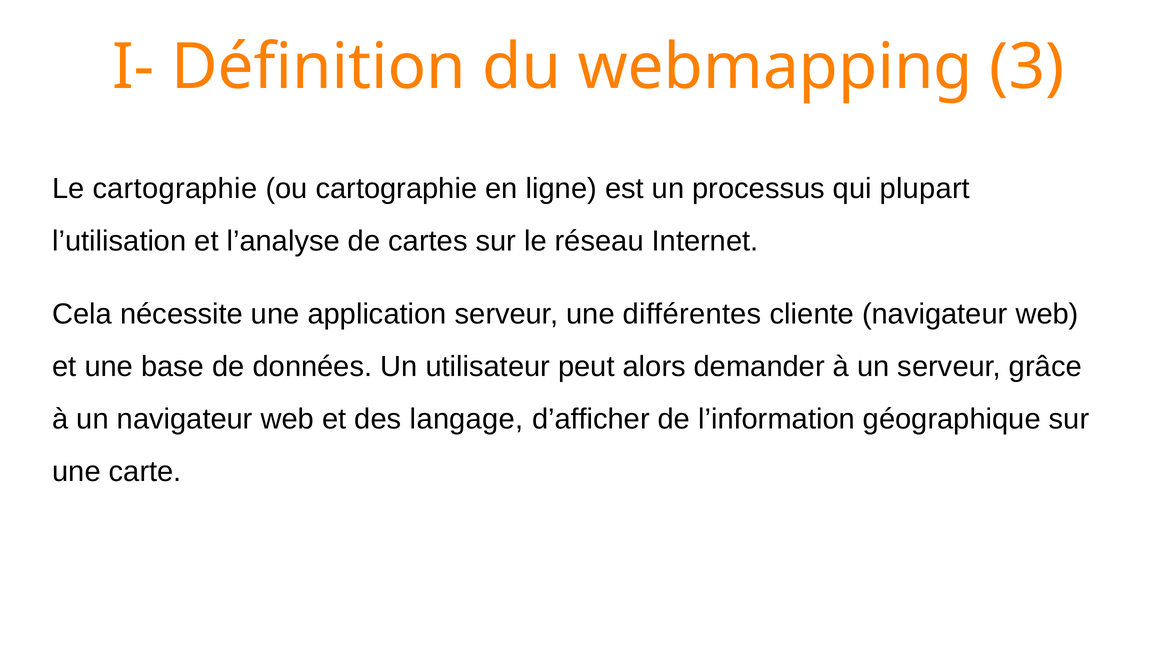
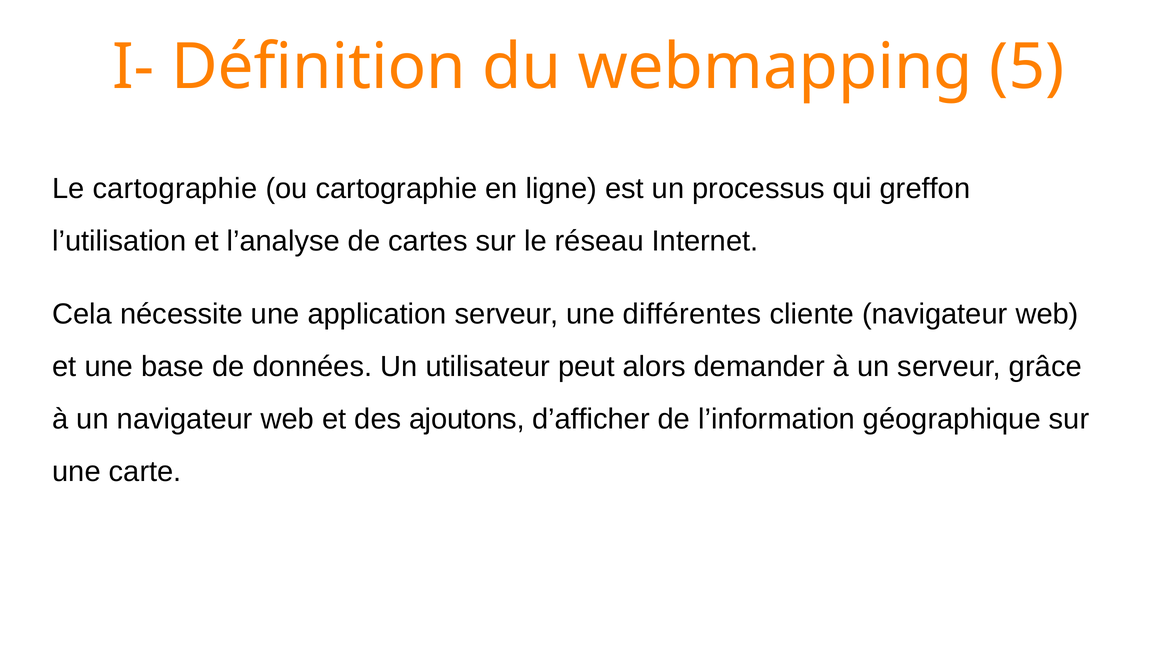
3: 3 -> 5
plupart: plupart -> greffon
langage: langage -> ajoutons
